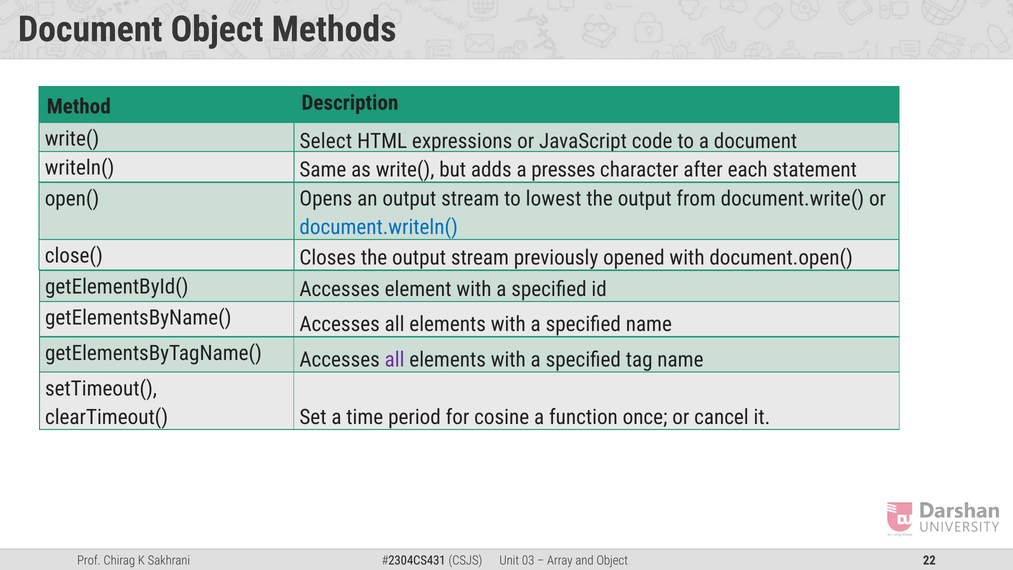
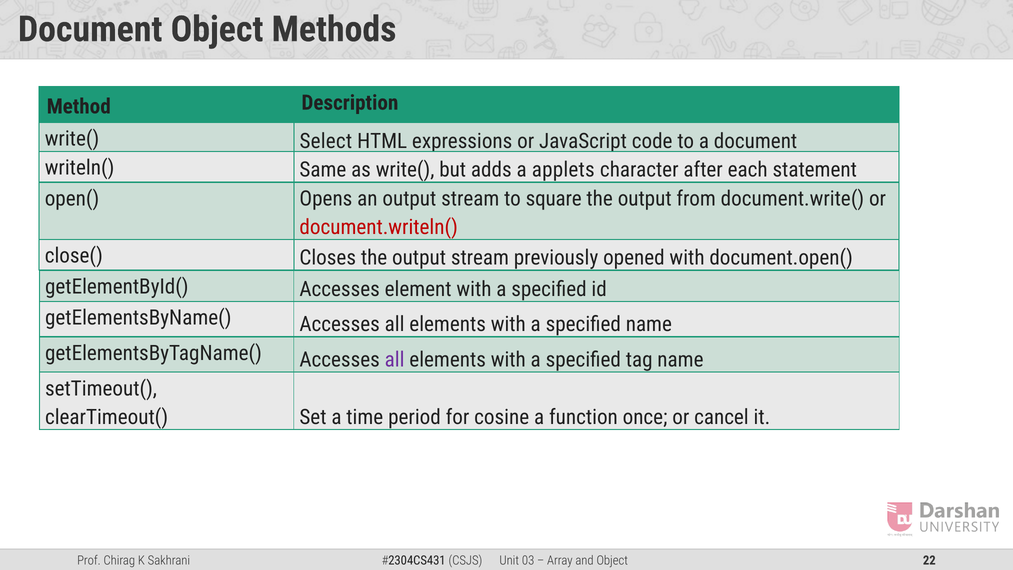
presses: presses -> applets
lowest: lowest -> square
document.writeln( colour: blue -> red
